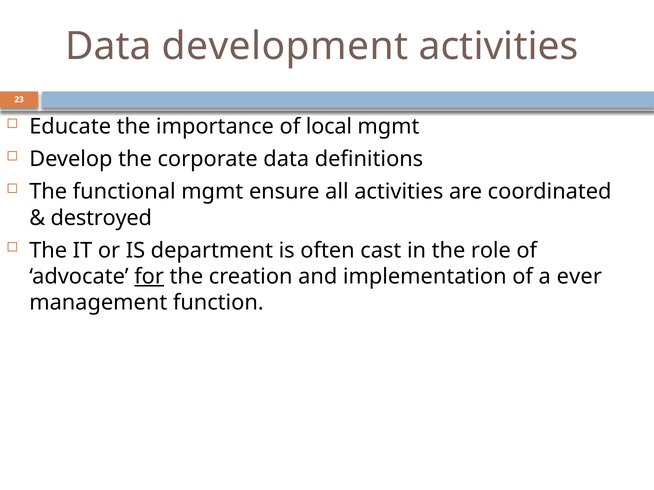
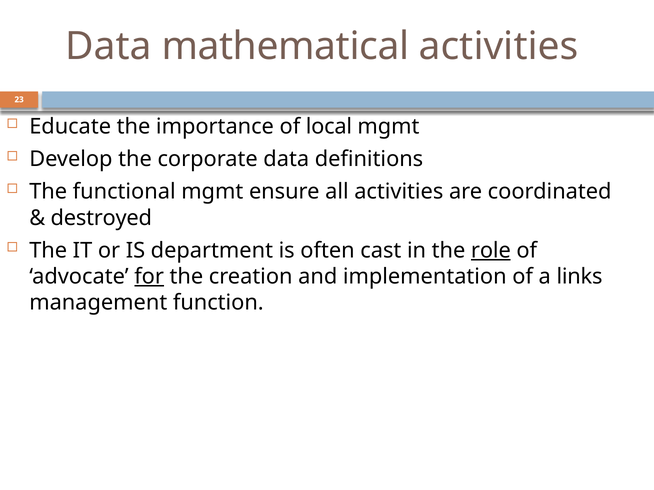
development: development -> mathematical
role underline: none -> present
ever: ever -> links
